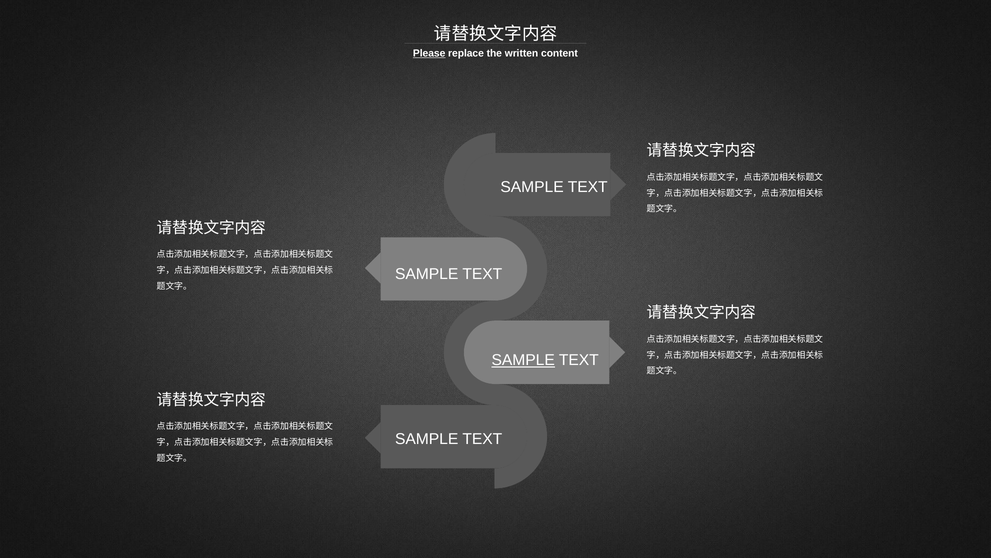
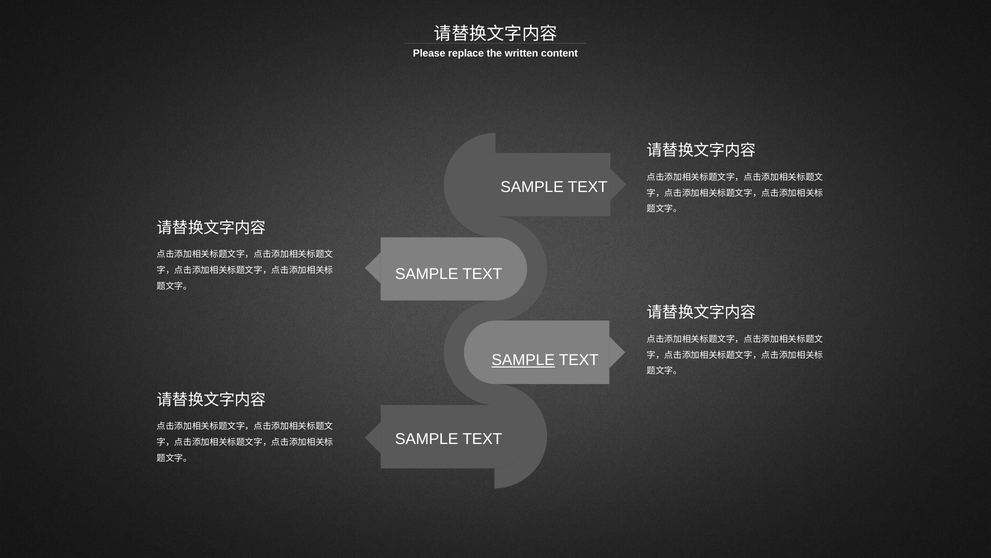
Please underline: present -> none
